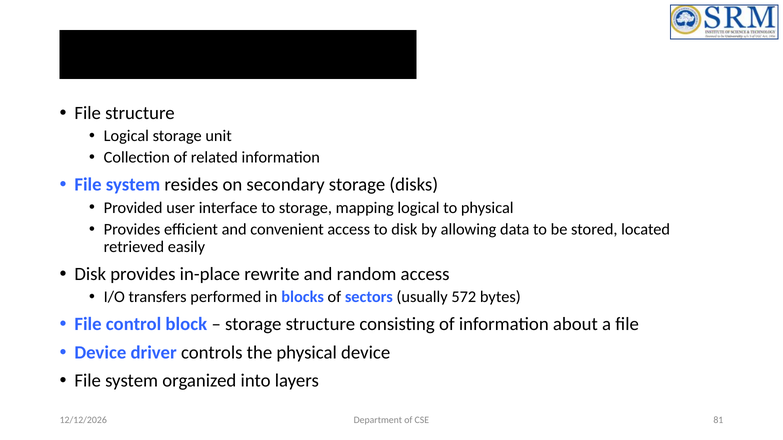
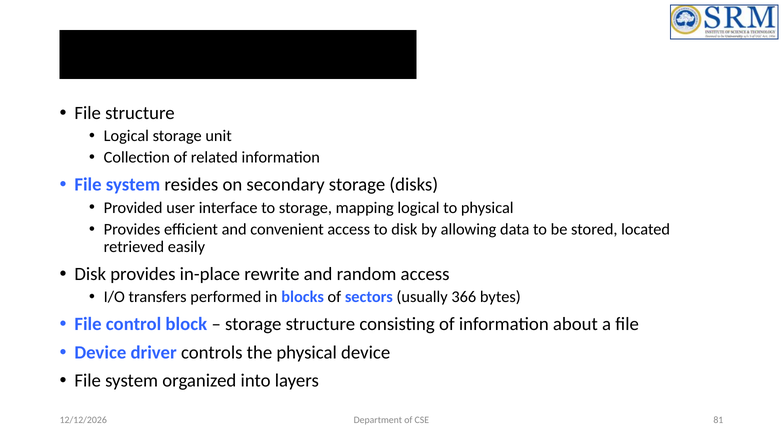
572: 572 -> 366
